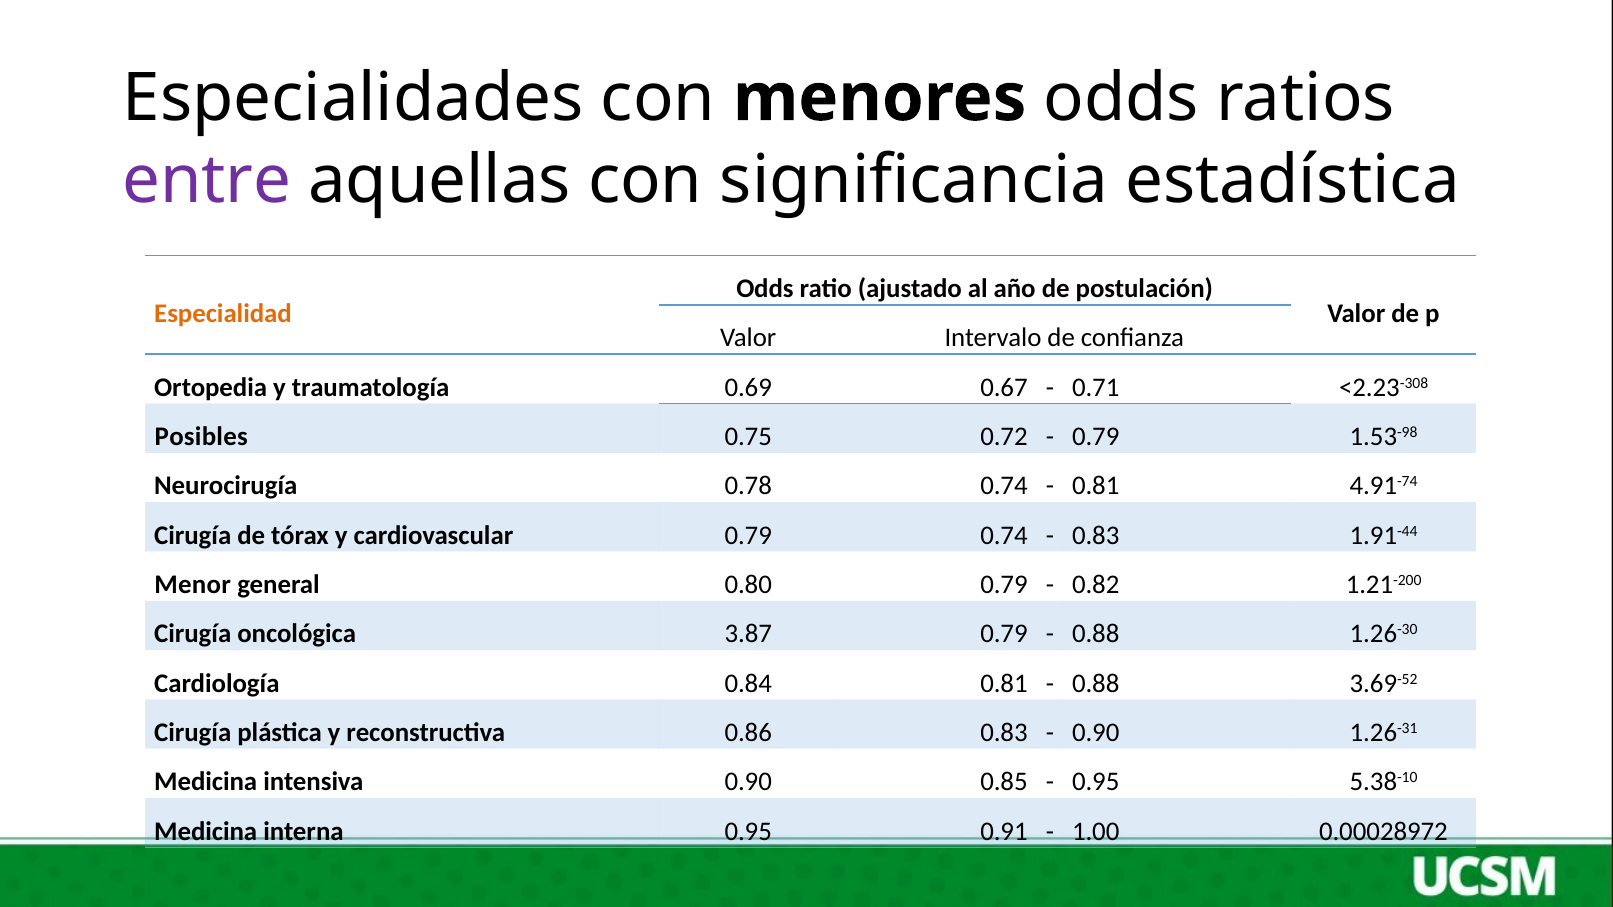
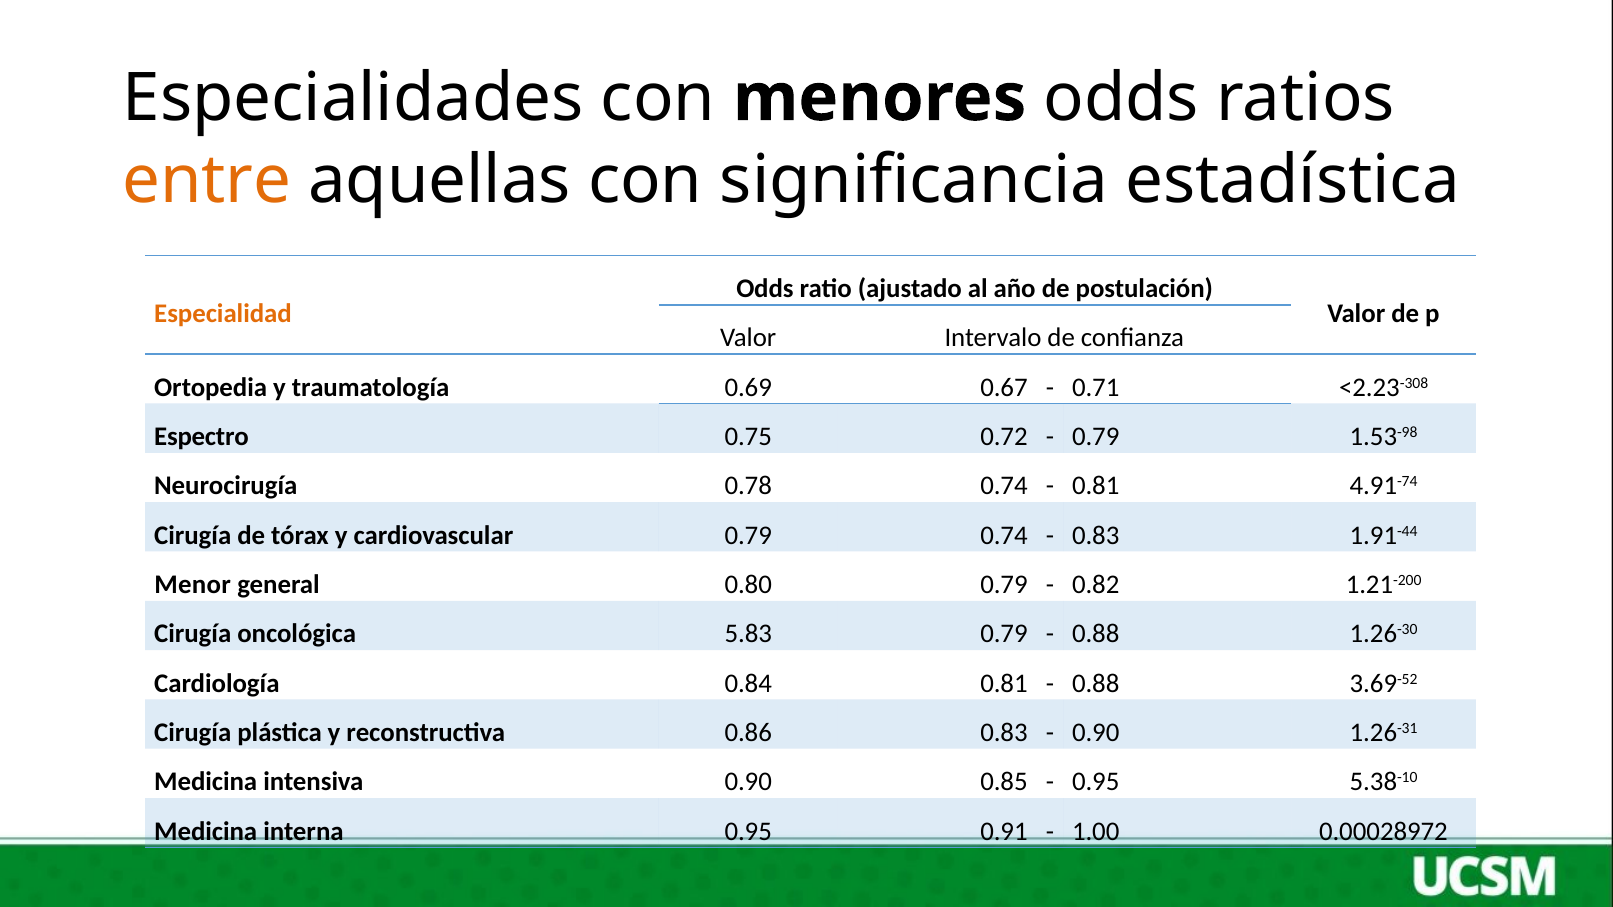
entre colour: purple -> orange
Posibles: Posibles -> Espectro
3.87: 3.87 -> 5.83
